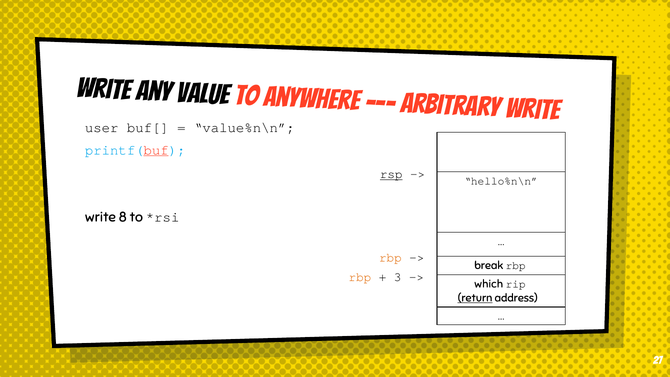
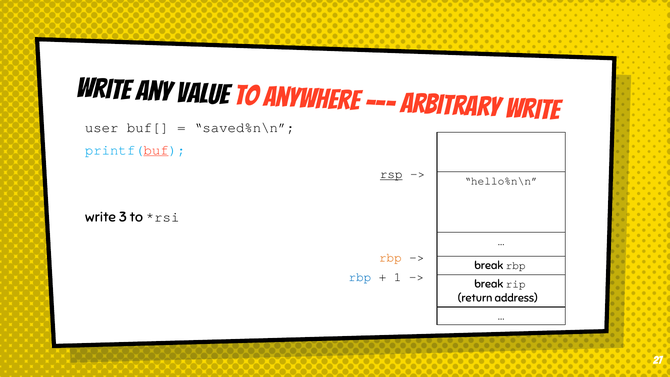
value%n\n: value%n\n -> saved%n\n
8: 8 -> 3
rbp at (360, 277) colour: orange -> blue
3: 3 -> 1
which at (489, 284): which -> break
return underline: present -> none
